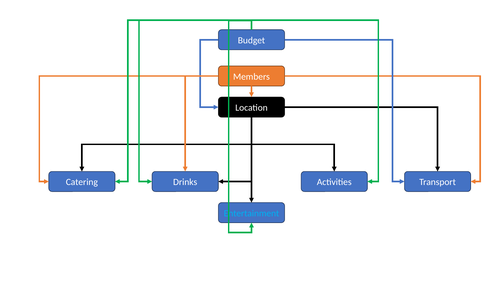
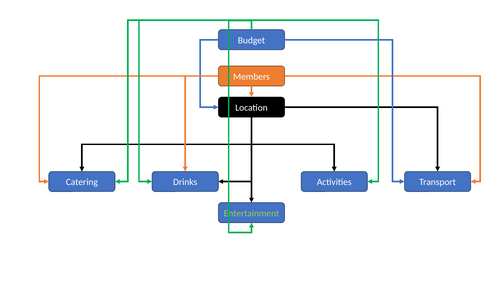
Entertainment colour: light blue -> light green
